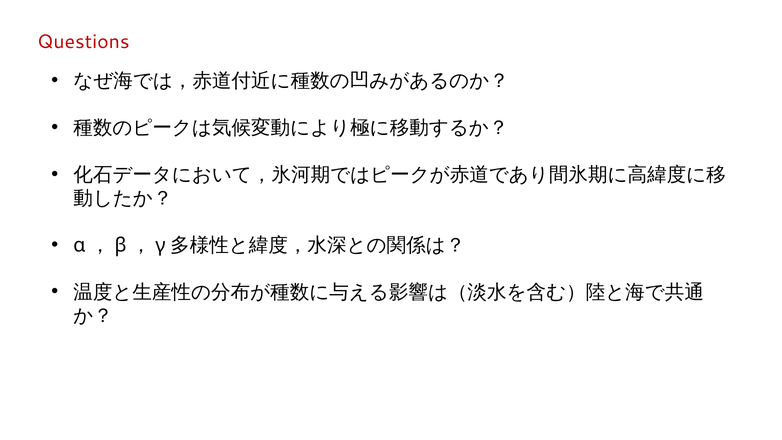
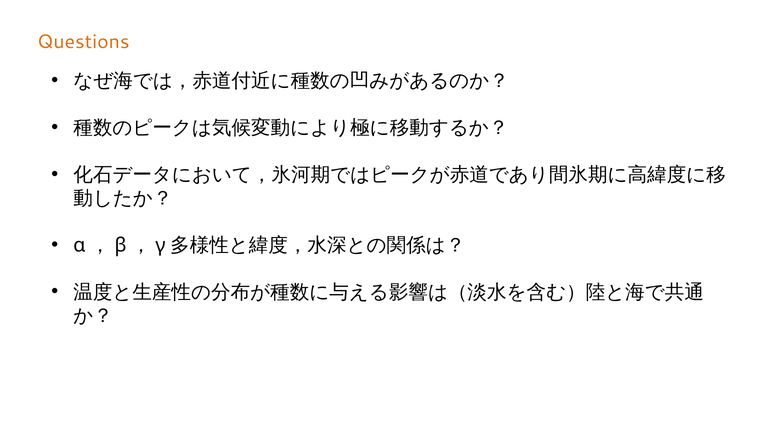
Questions colour: red -> orange
